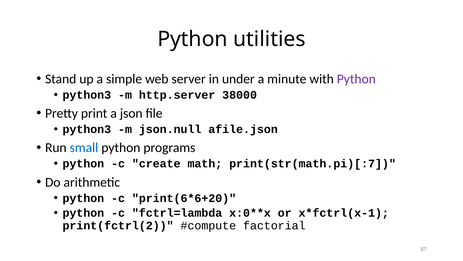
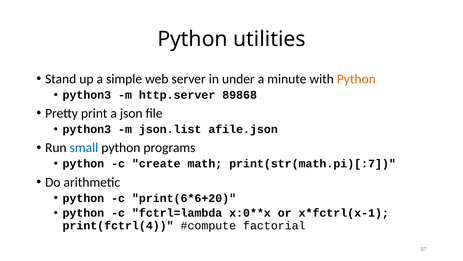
Python at (356, 79) colour: purple -> orange
38000: 38000 -> 89868
json.null: json.null -> json.list
print(fctrl(2: print(fctrl(2 -> print(fctrl(4
